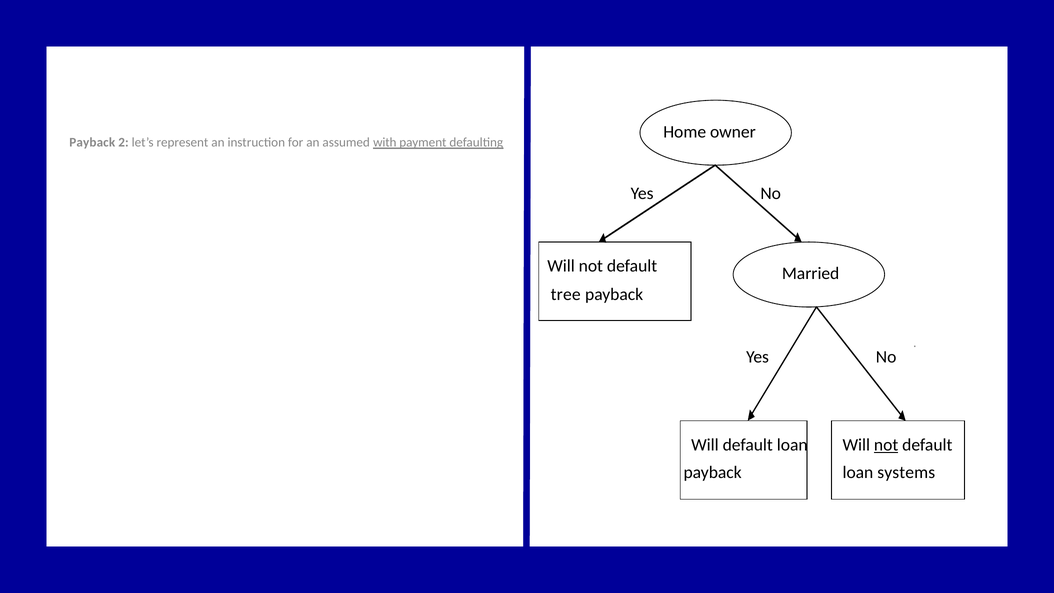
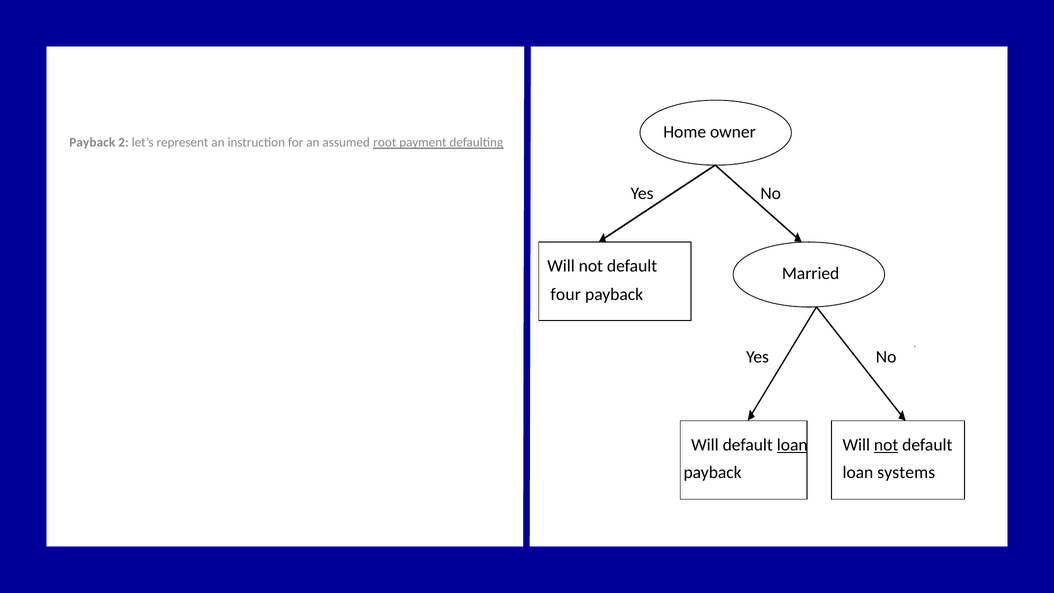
with: with -> root
tree: tree -> four
loan at (792, 445) underline: none -> present
